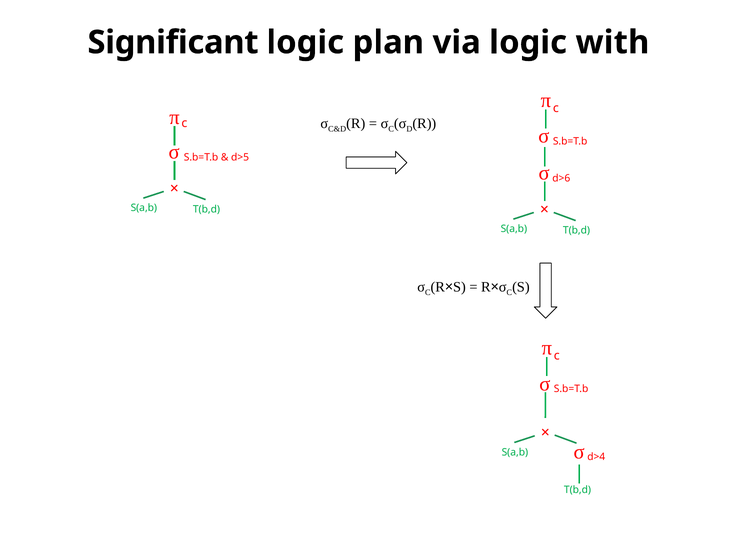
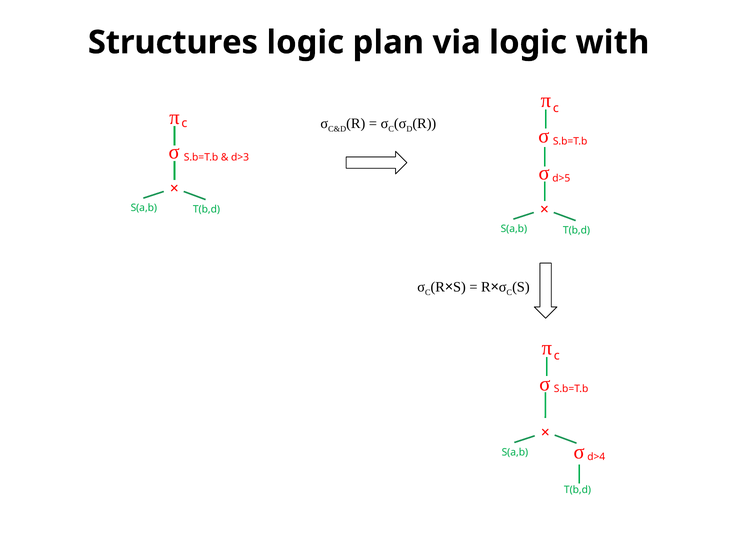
Significant: Significant -> Structures
d>5: d>5 -> d>3
d>6: d>6 -> d>5
